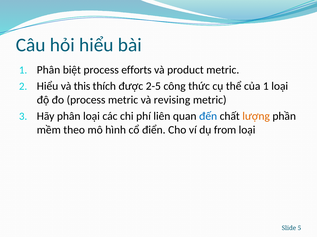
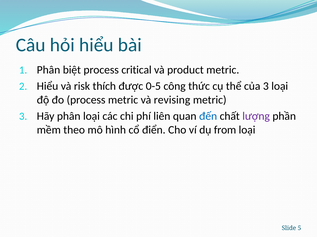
efforts: efforts -> critical
this: this -> risk
2-5: 2-5 -> 0-5
của 1: 1 -> 3
lượng colour: orange -> purple
